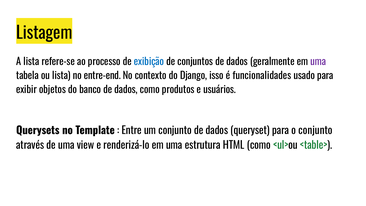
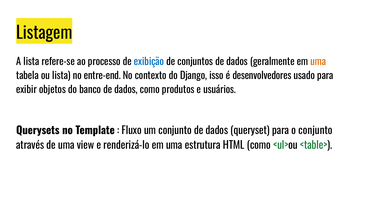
uma at (318, 62) colour: purple -> orange
funcionalidades: funcionalidades -> desenvolvedores
Entre: Entre -> Fluxo
